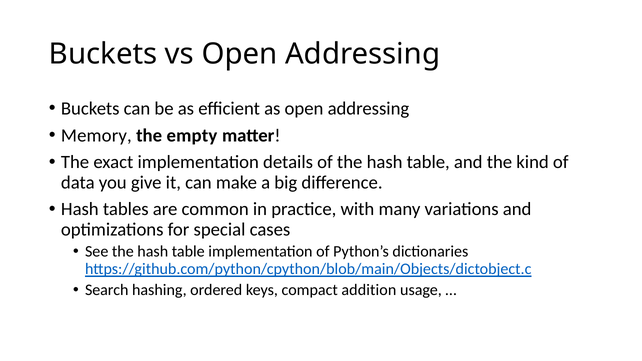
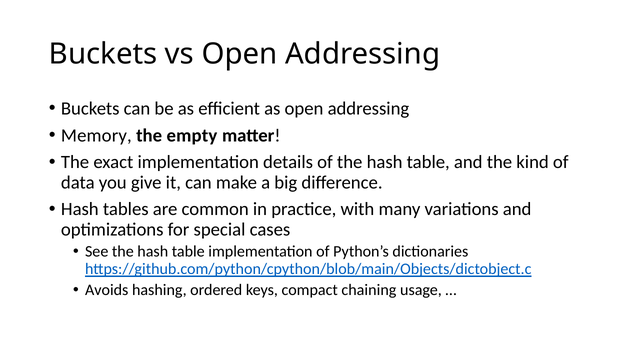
Search: Search -> Avoids
addition: addition -> chaining
